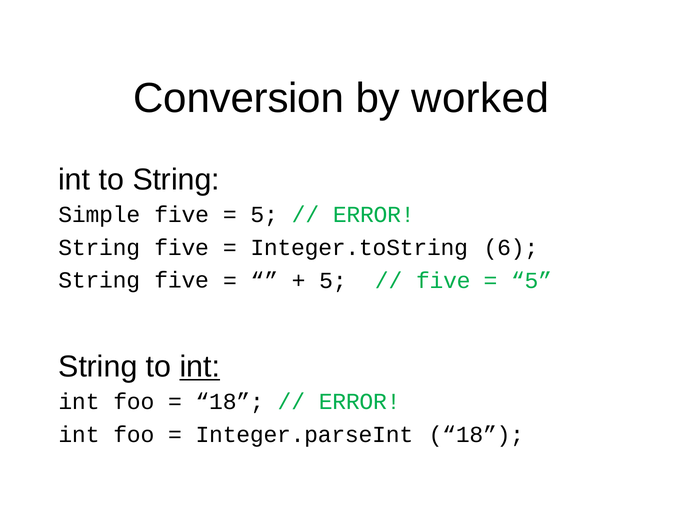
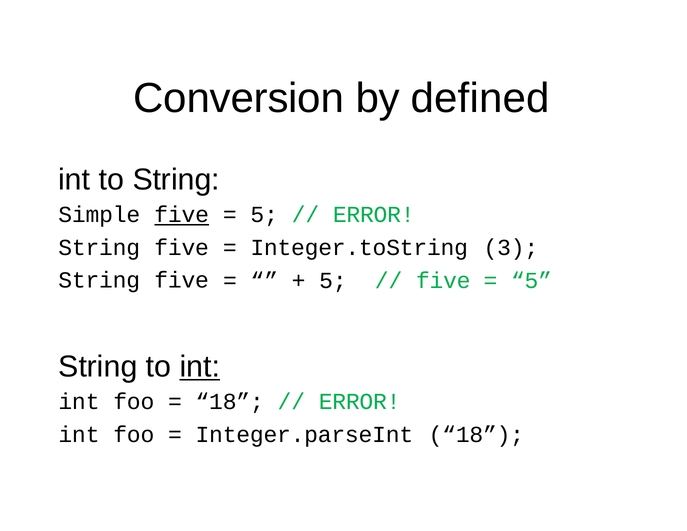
worked: worked -> defined
five at (182, 215) underline: none -> present
6: 6 -> 3
